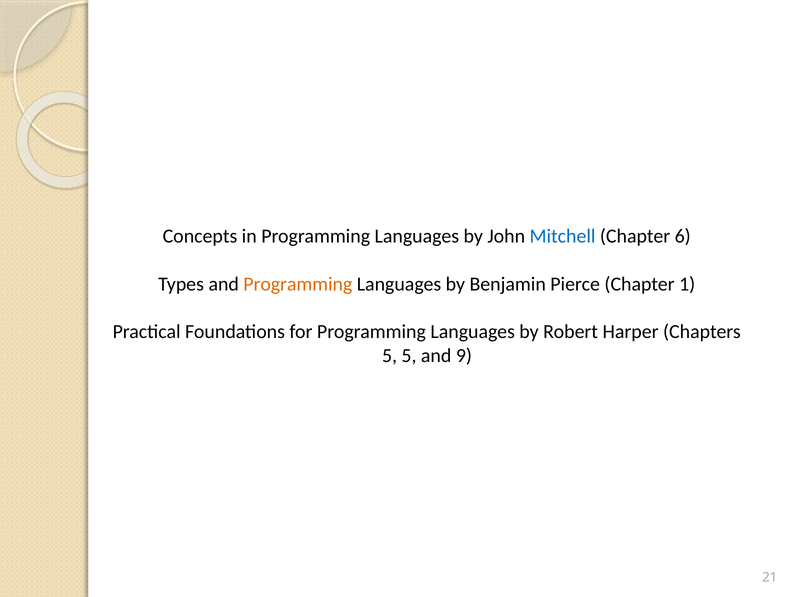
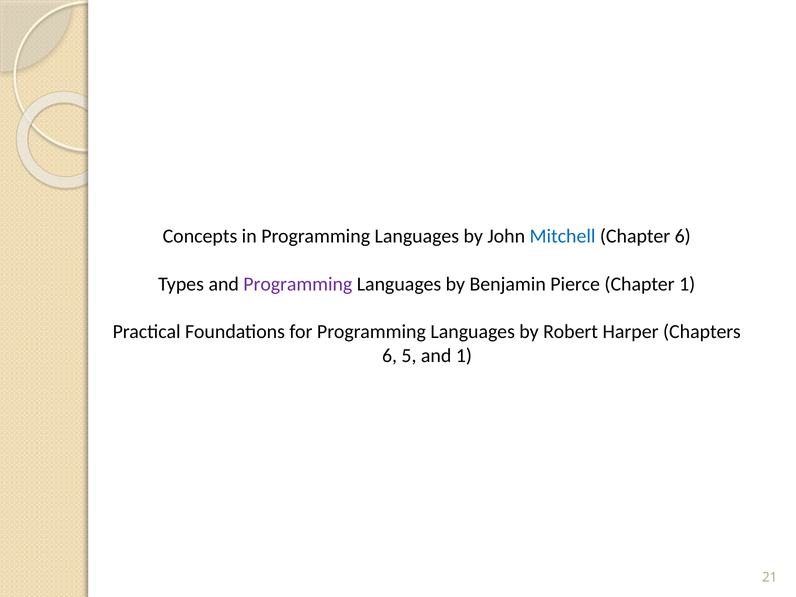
Programming at (298, 284) colour: orange -> purple
5 at (390, 356): 5 -> 6
and 9: 9 -> 1
